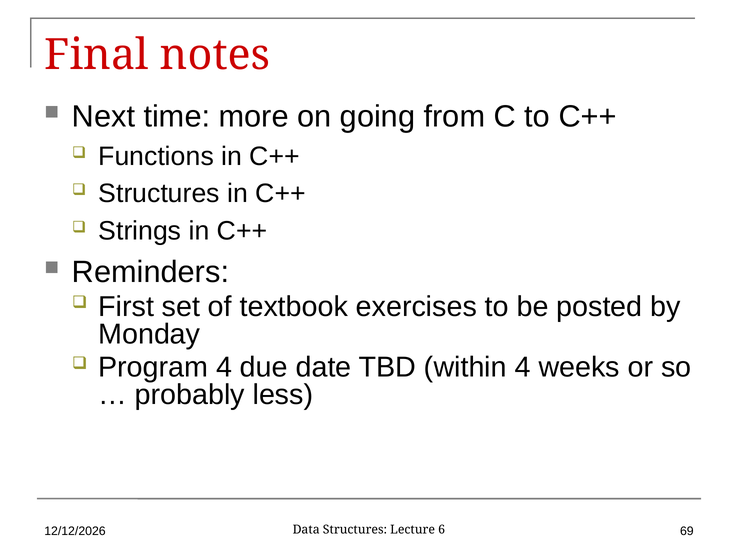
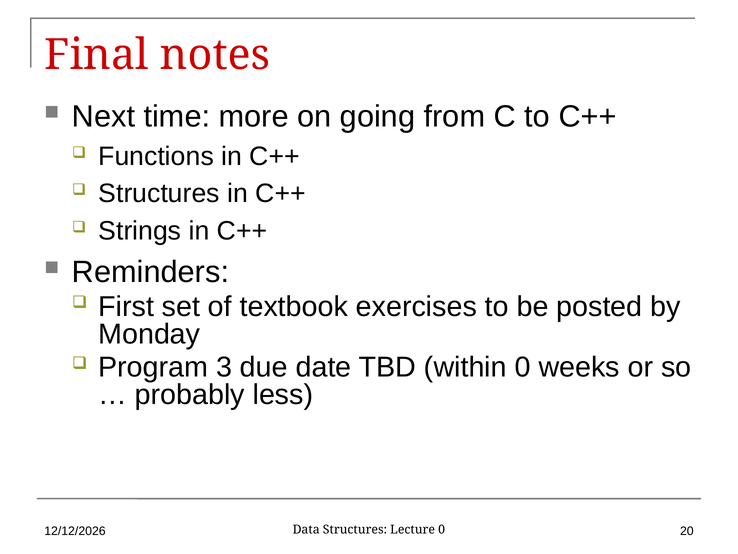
Program 4: 4 -> 3
within 4: 4 -> 0
69: 69 -> 20
Lecture 6: 6 -> 0
